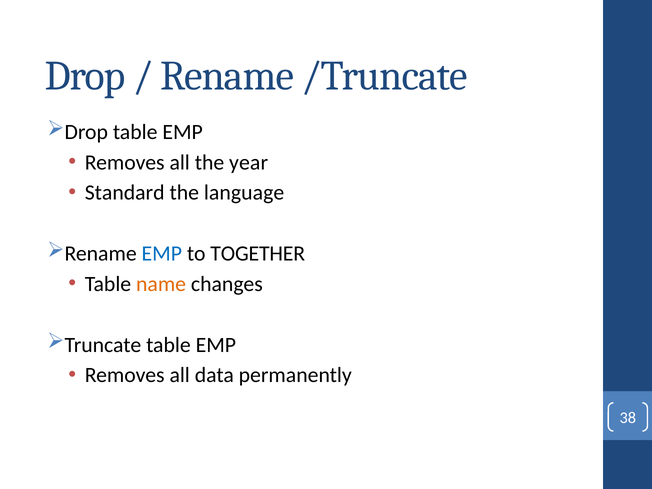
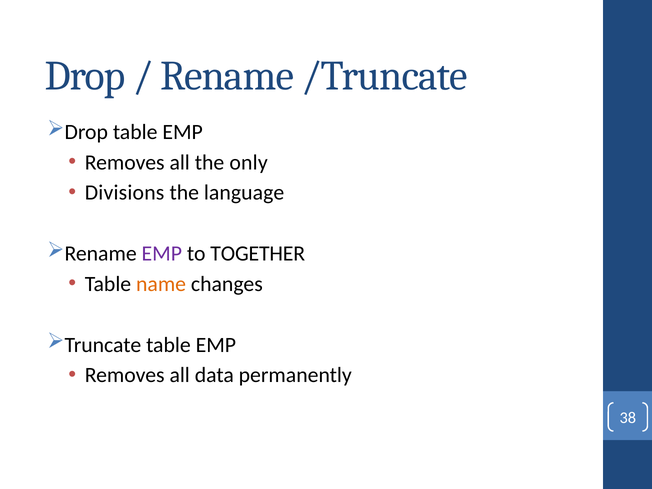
year: year -> only
Standard: Standard -> Divisions
EMP at (162, 254) colour: blue -> purple
